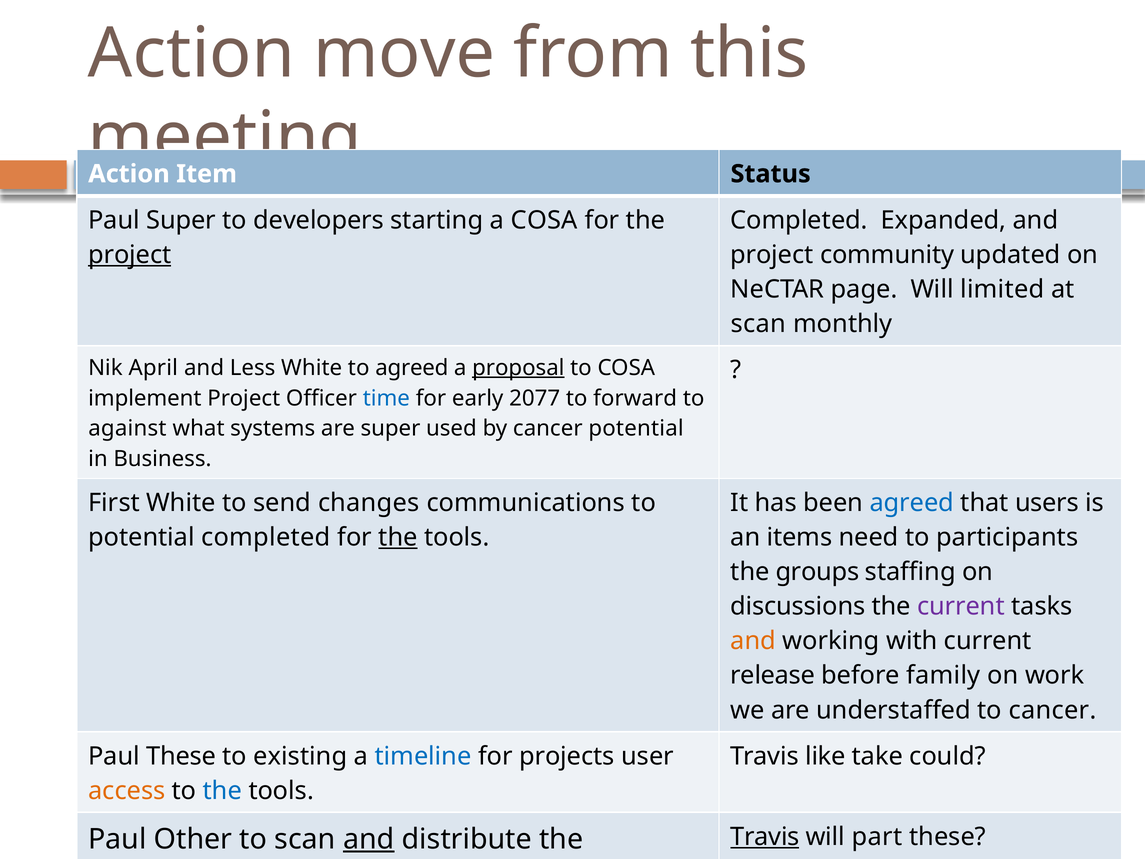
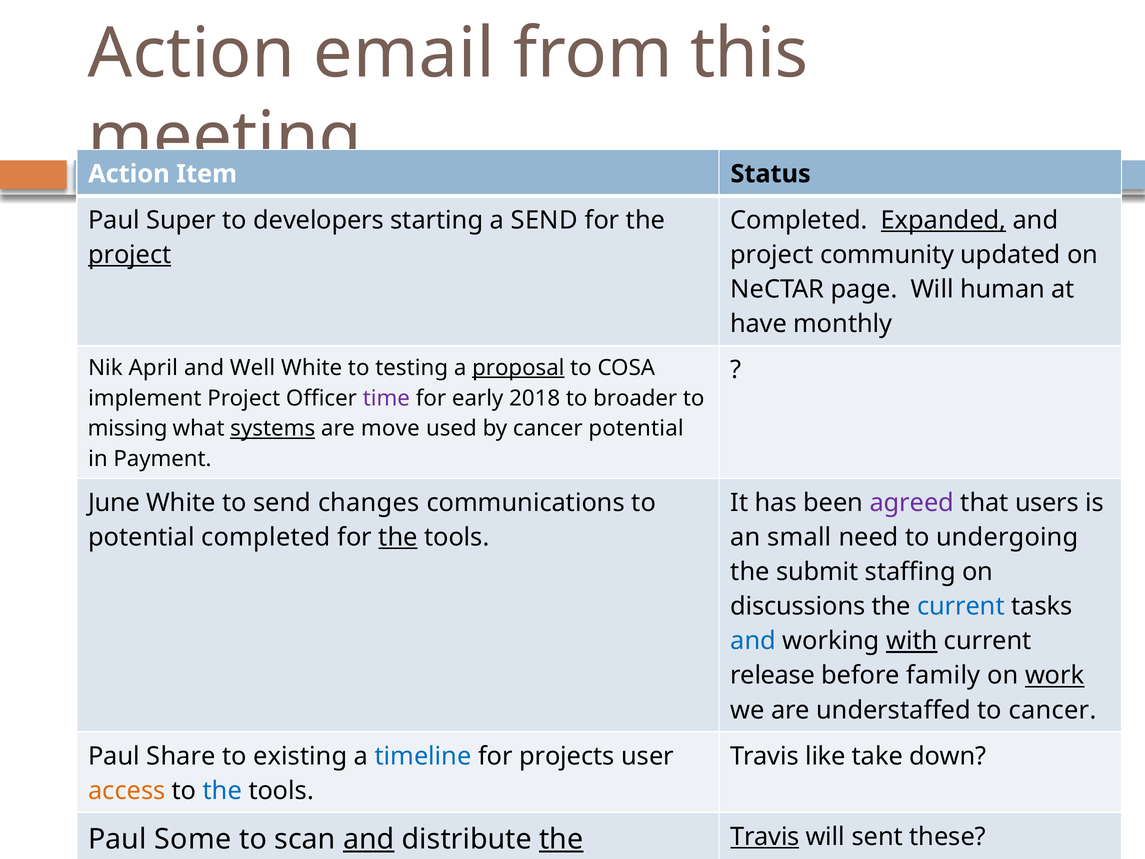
move: move -> email
a COSA: COSA -> SEND
Expanded underline: none -> present
limited: limited -> human
scan at (758, 324): scan -> have
Less: Less -> Well
to agreed: agreed -> testing
time colour: blue -> purple
2077: 2077 -> 2018
forward: forward -> broader
against: against -> missing
systems underline: none -> present
are super: super -> move
Business: Business -> Payment
First: First -> June
agreed at (912, 503) colour: blue -> purple
items: items -> small
participants: participants -> undergoing
groups: groups -> submit
current at (961, 606) colour: purple -> blue
and at (753, 641) colour: orange -> blue
with underline: none -> present
work underline: none -> present
Paul These: These -> Share
could: could -> down
part: part -> sent
Other: Other -> Some
the at (561, 839) underline: none -> present
